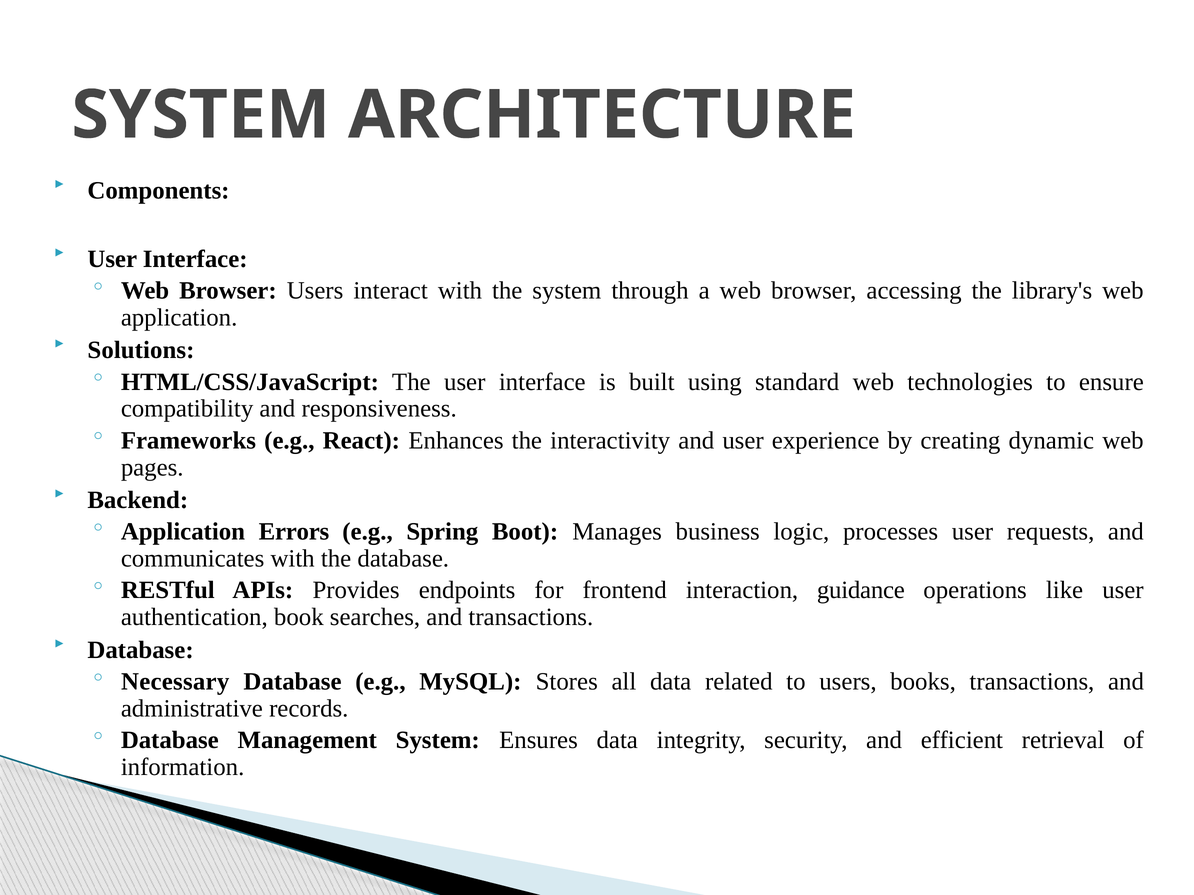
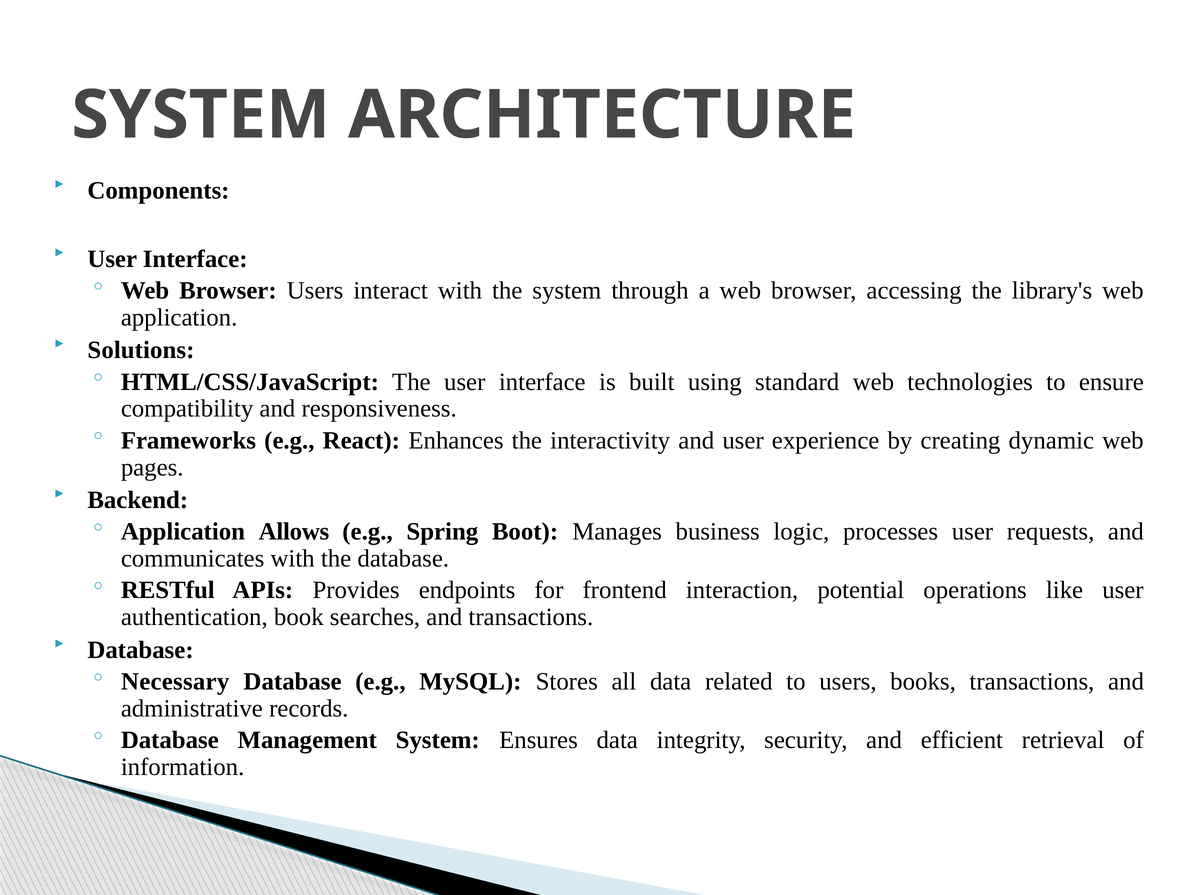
Errors: Errors -> Allows
guidance: guidance -> potential
